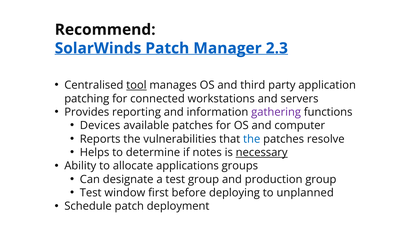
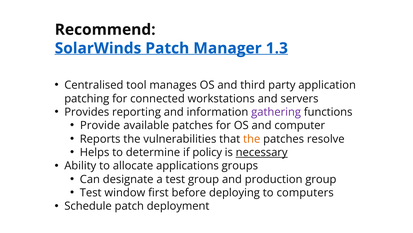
2.3: 2.3 -> 1.3
tool underline: present -> none
Devices: Devices -> Provide
the at (252, 139) colour: blue -> orange
notes: notes -> policy
unplanned: unplanned -> computers
